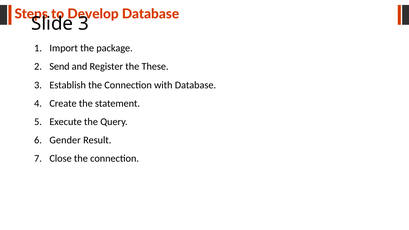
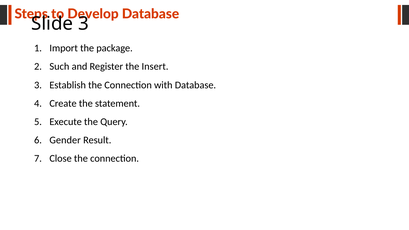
Send: Send -> Such
These: These -> Insert
